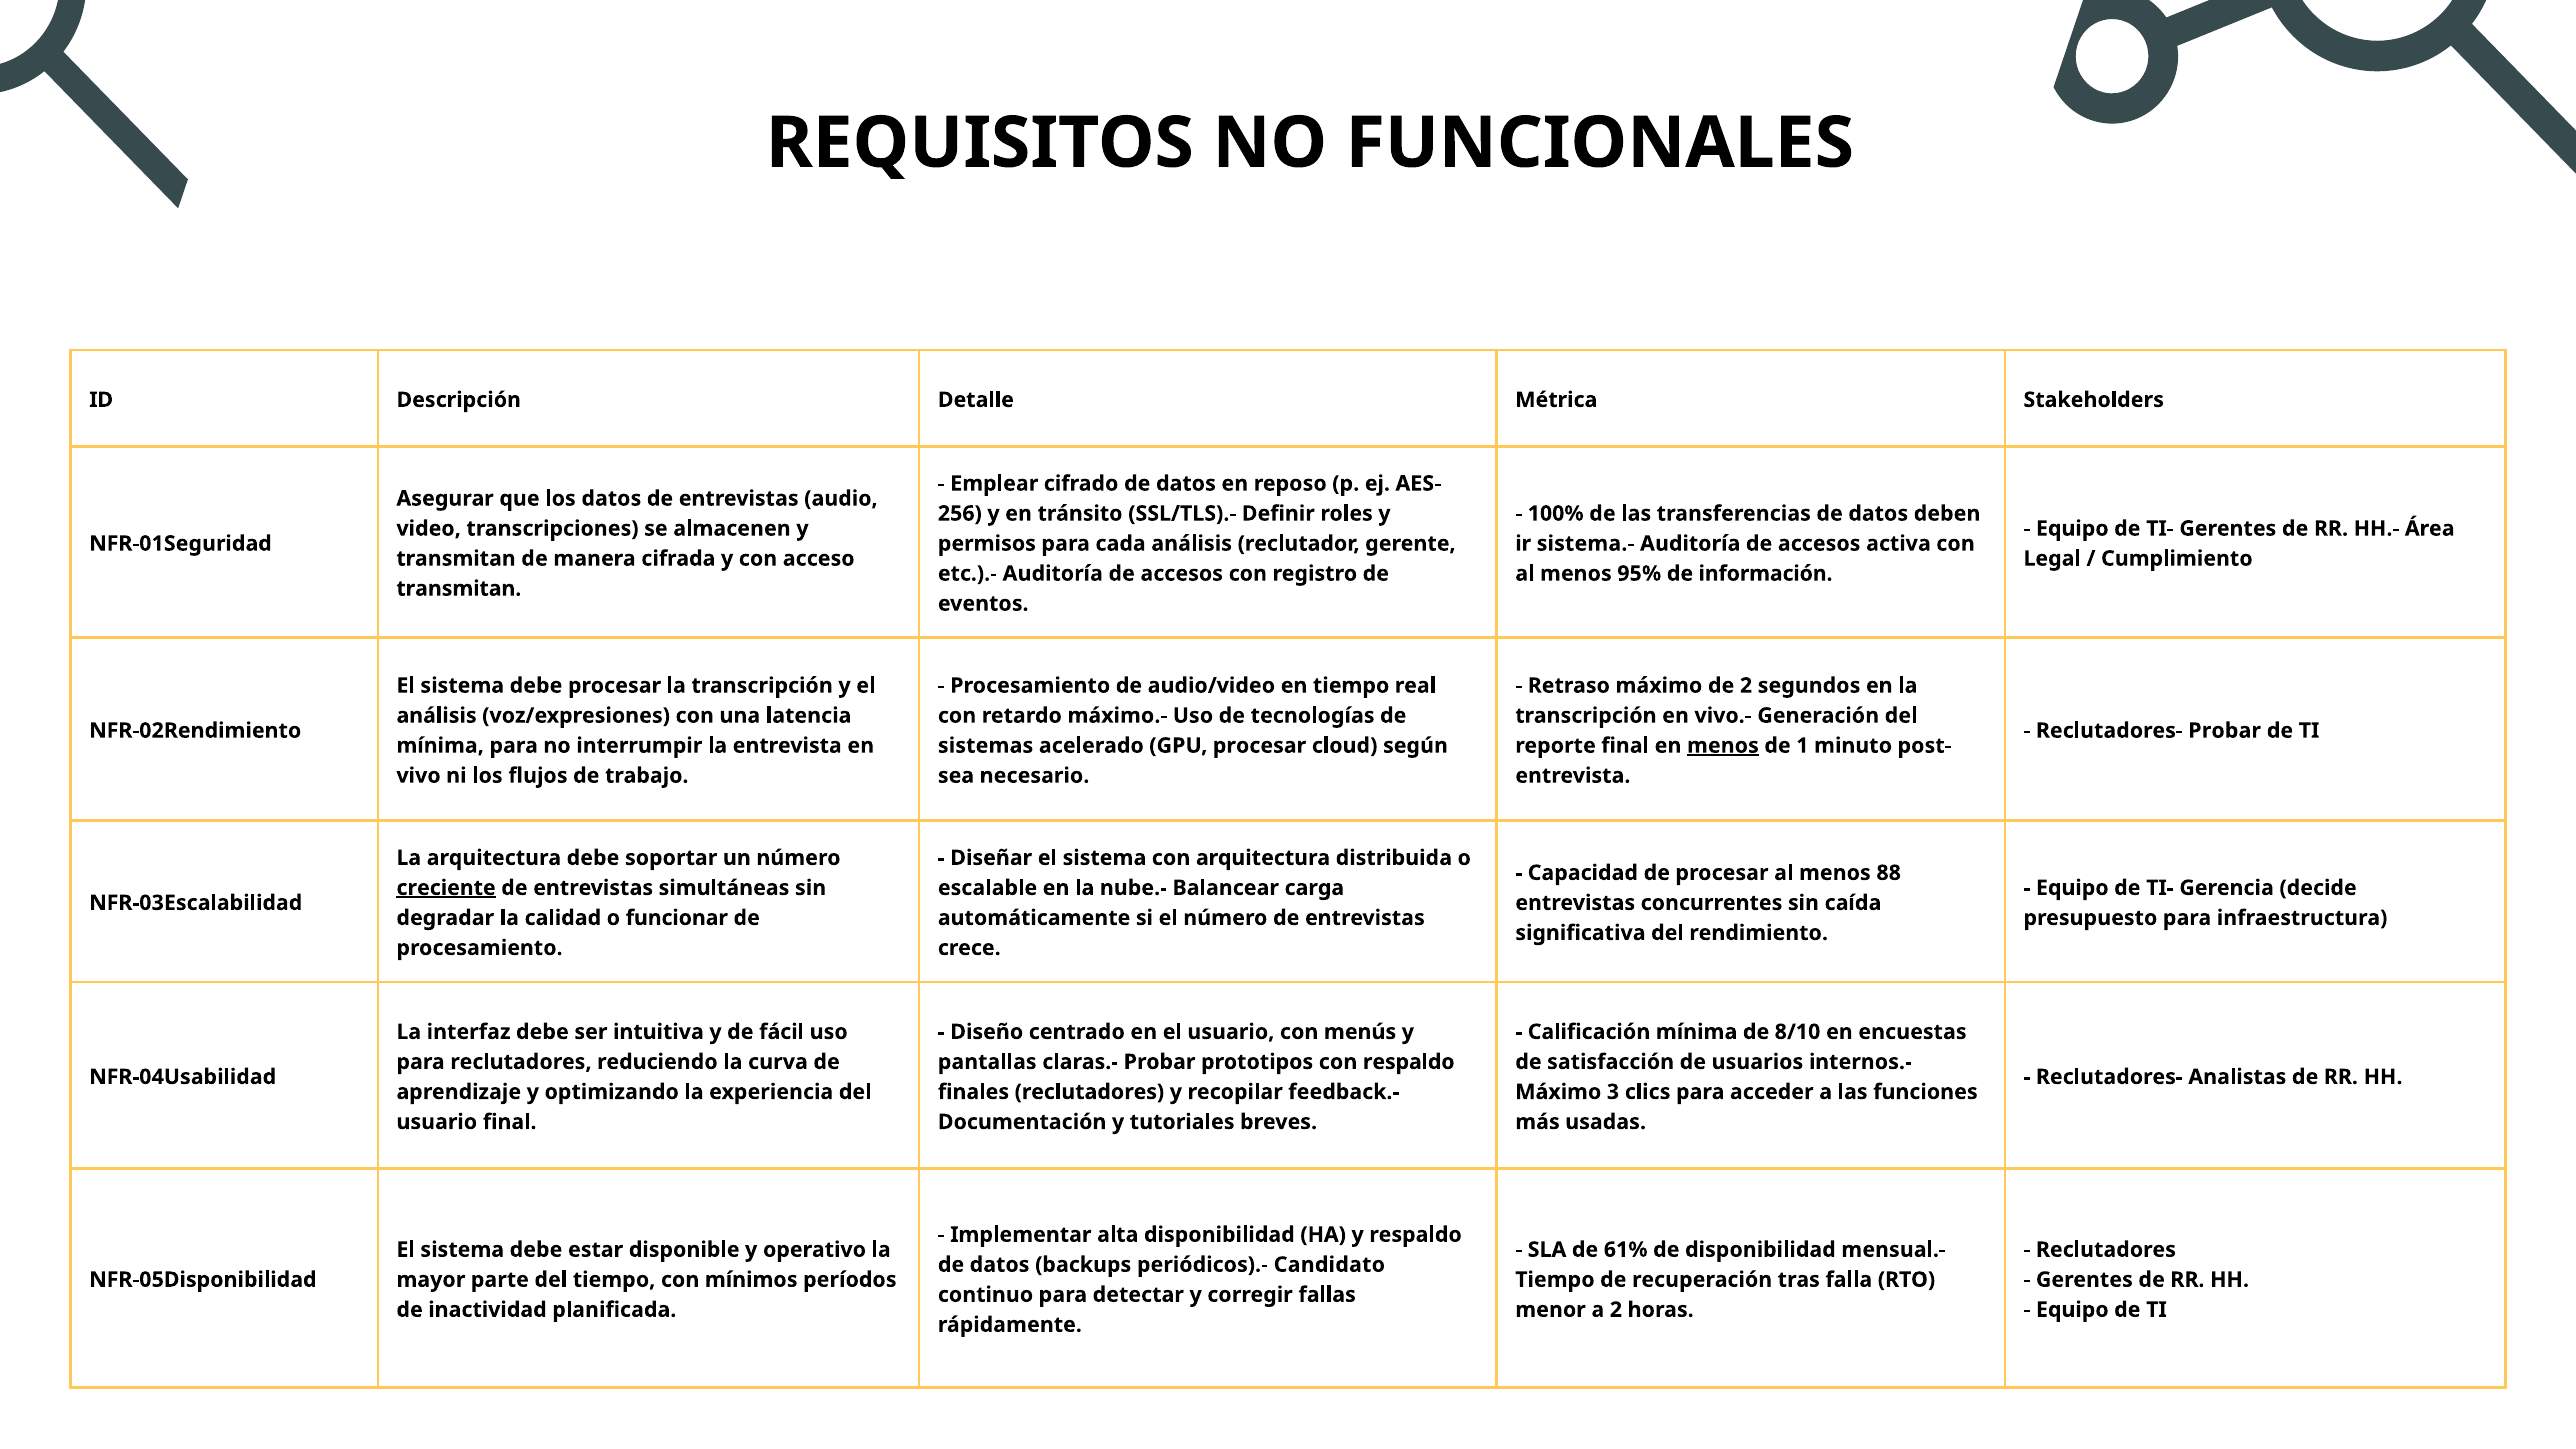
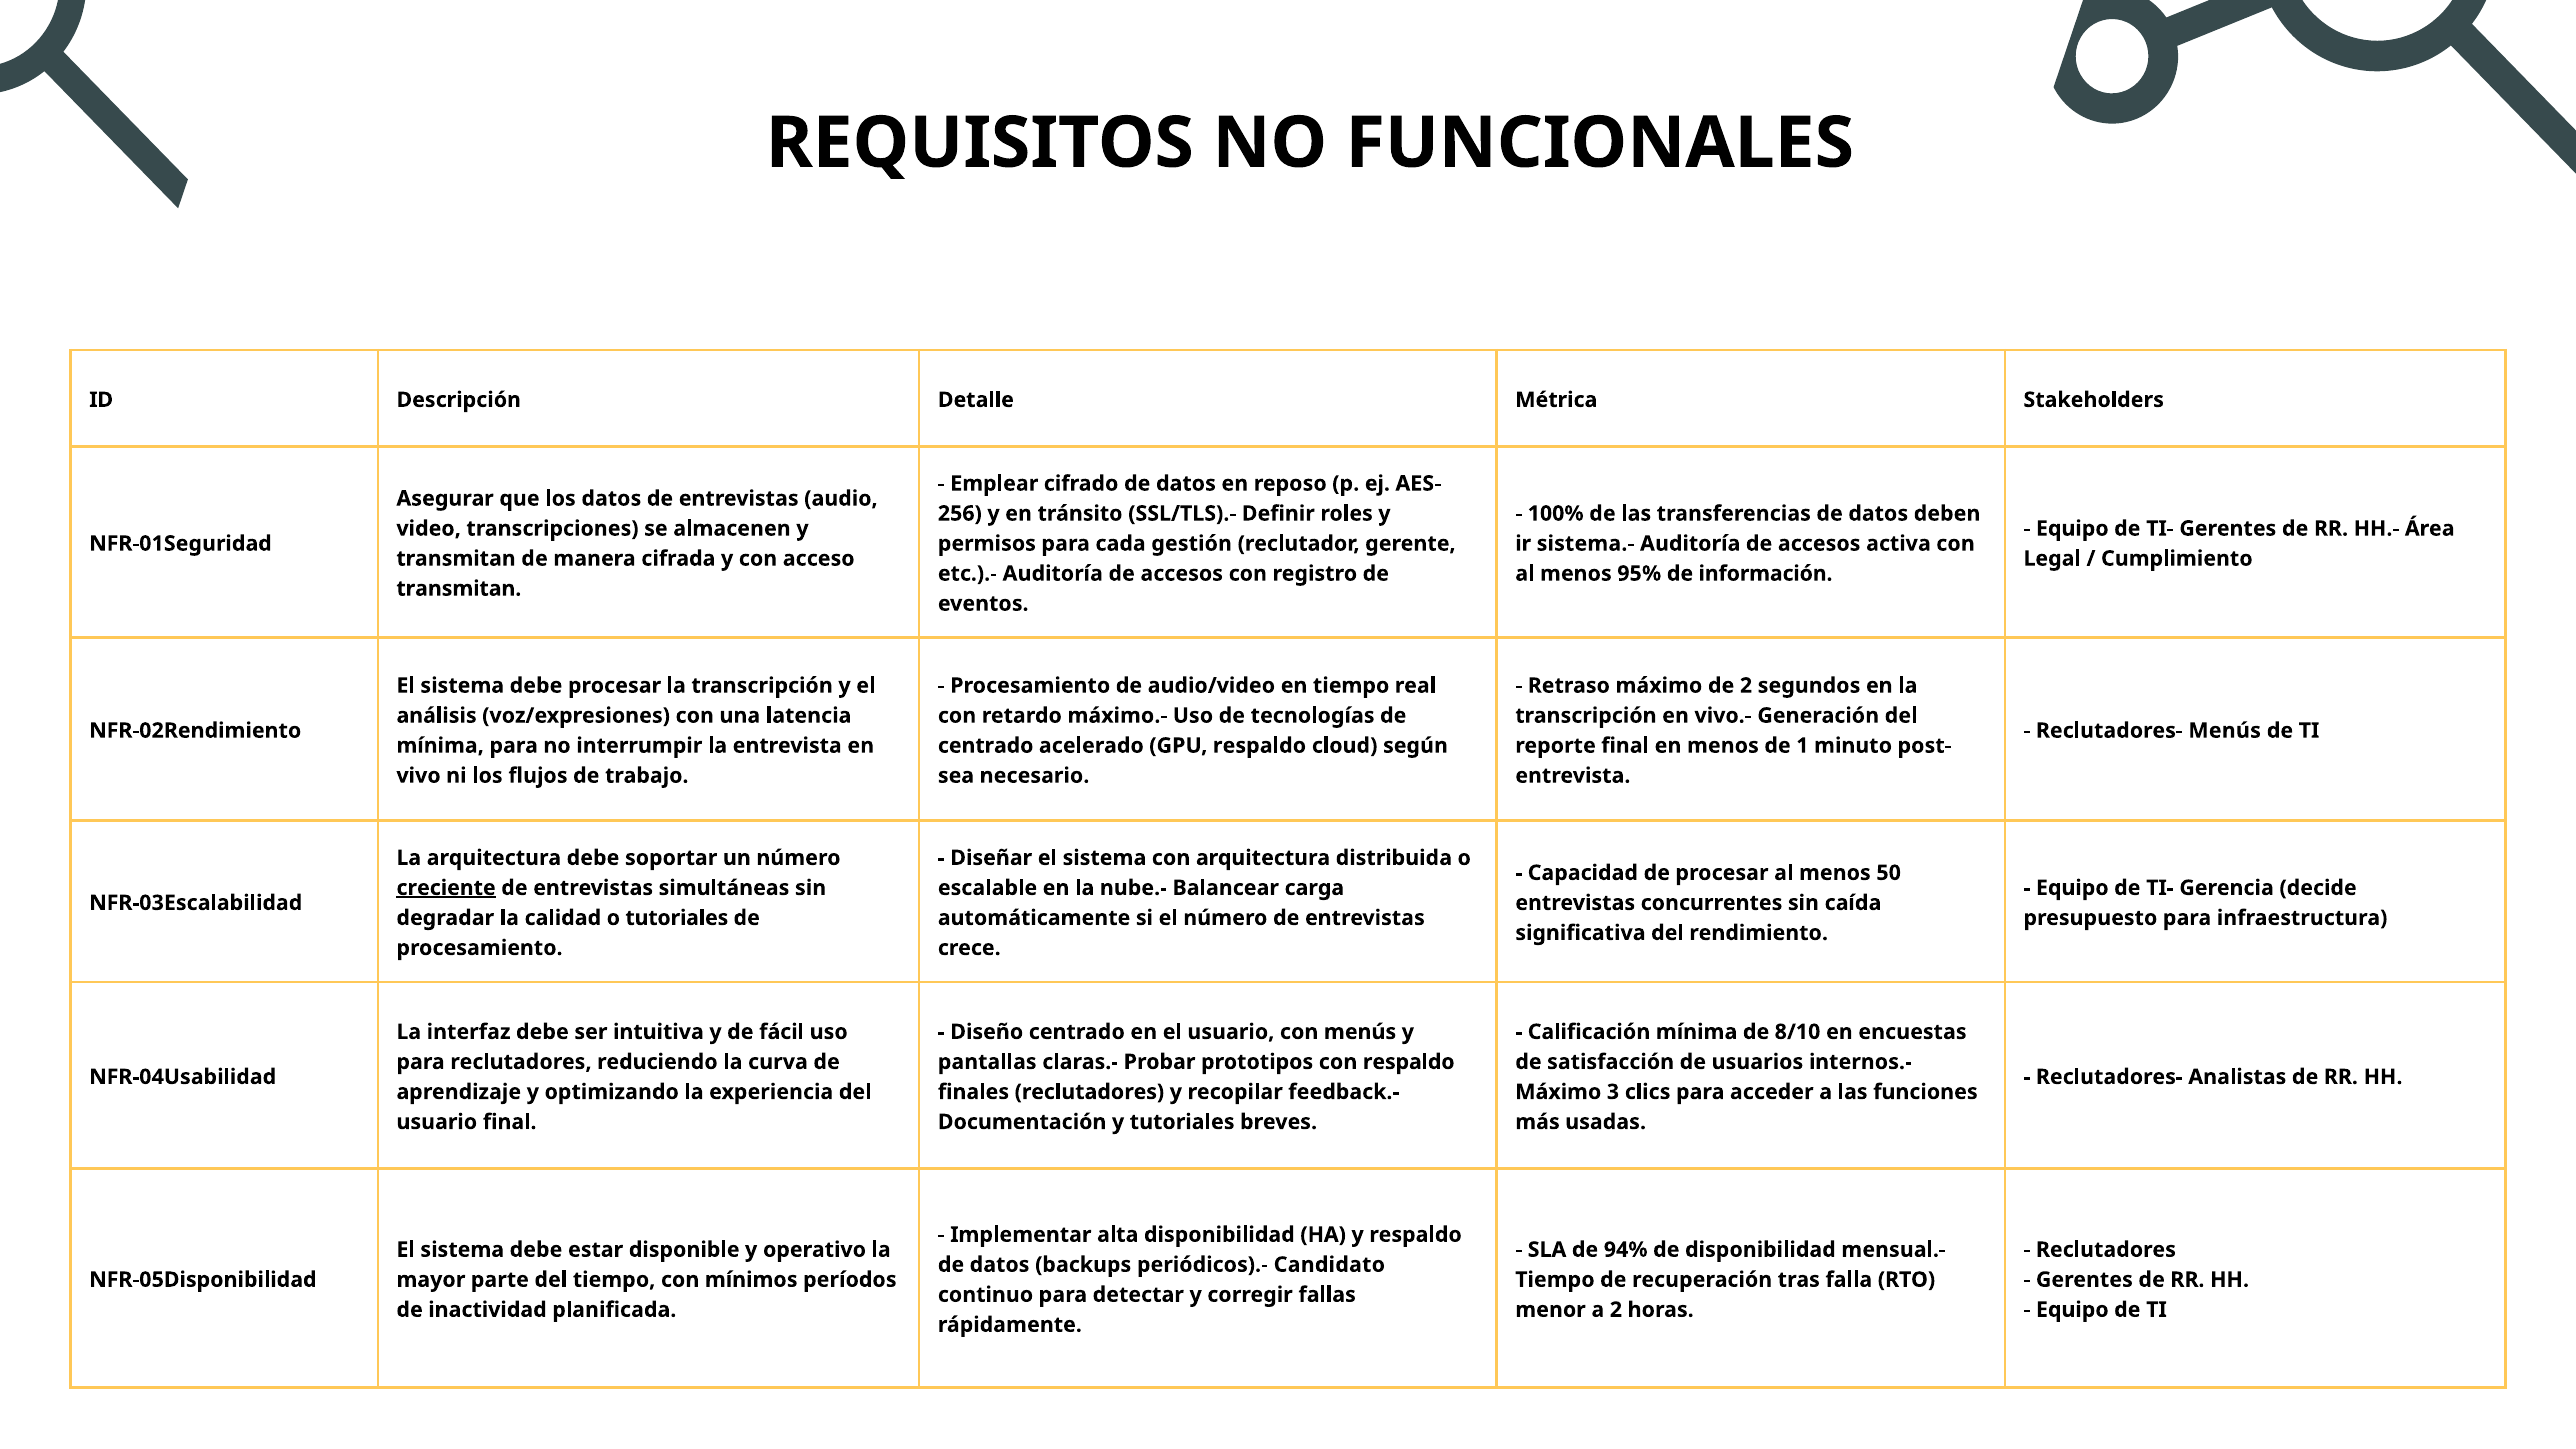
cada análisis: análisis -> gestión
Reclutadores- Probar: Probar -> Menús
sistemas at (986, 746): sistemas -> centrado
GPU procesar: procesar -> respaldo
menos at (1723, 746) underline: present -> none
88: 88 -> 50
o funcionar: funcionar -> tutoriales
61%: 61% -> 94%
